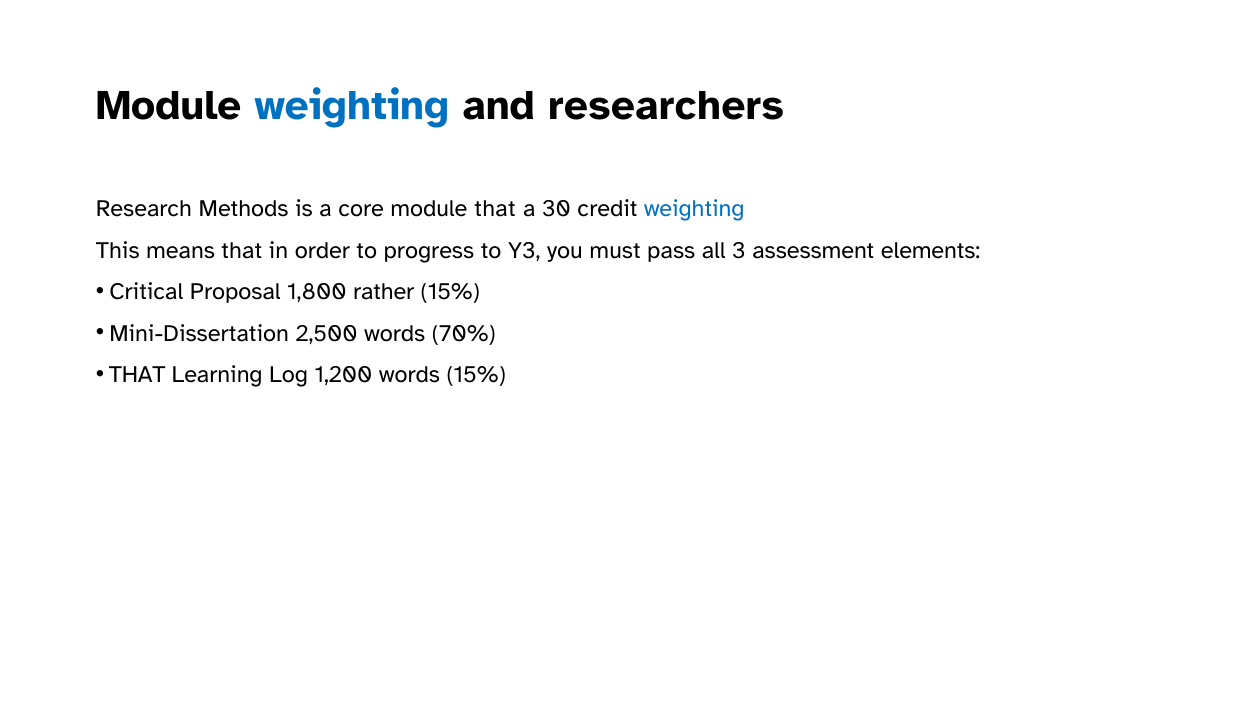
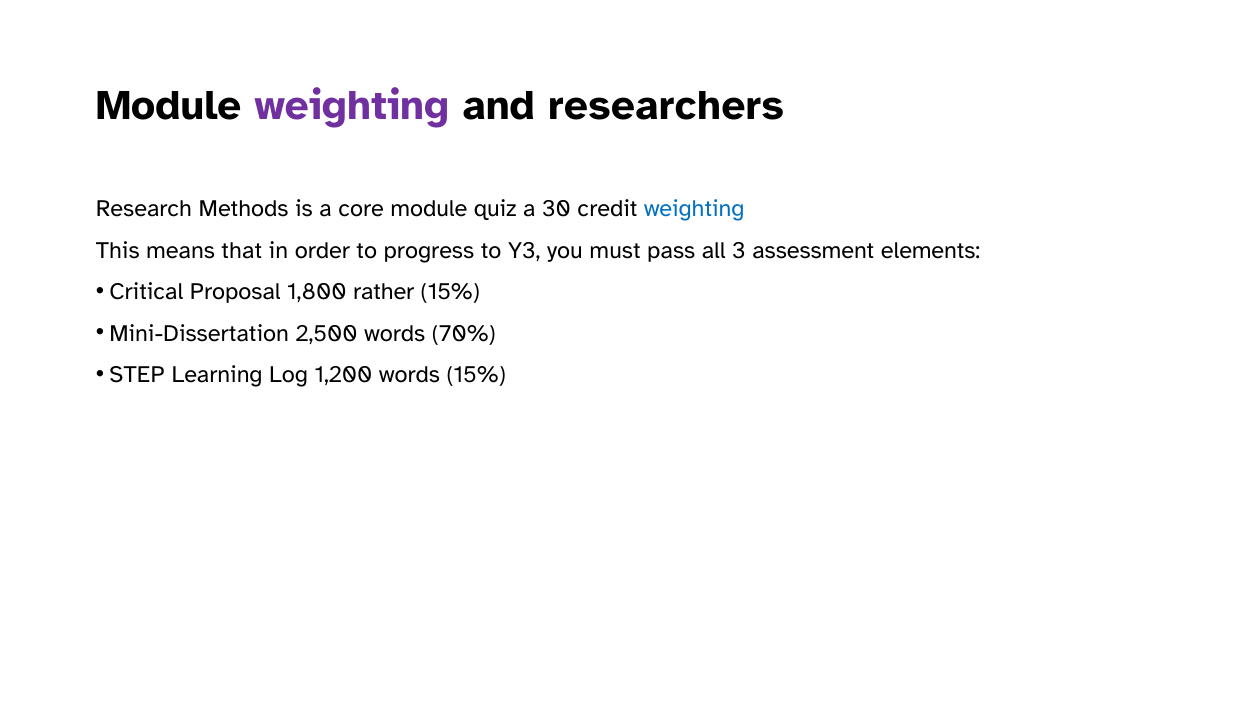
weighting at (352, 106) colour: blue -> purple
module that: that -> quiz
THAT at (137, 375): THAT -> STEP
